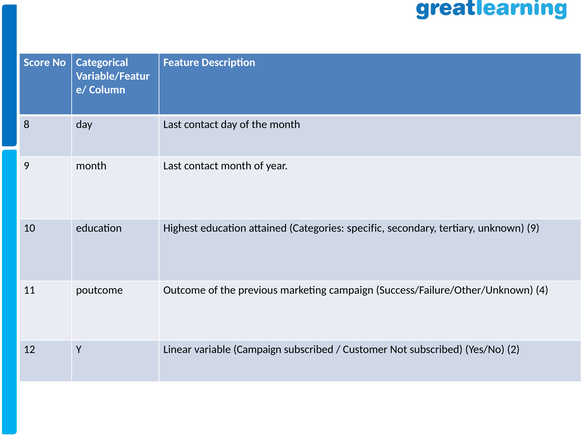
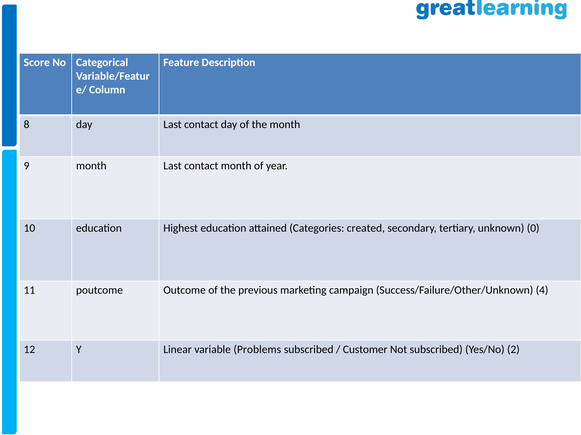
specific: specific -> created
unknown 9: 9 -> 0
variable Campaign: Campaign -> Problems
